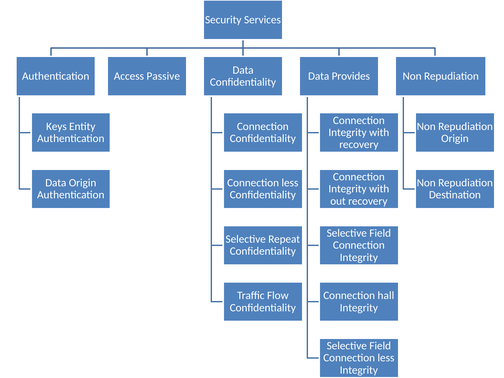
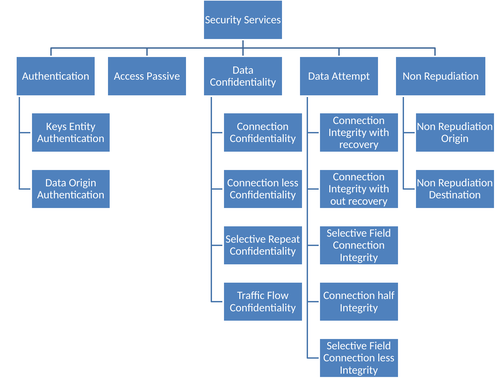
Provides: Provides -> Attempt
hall: hall -> half
